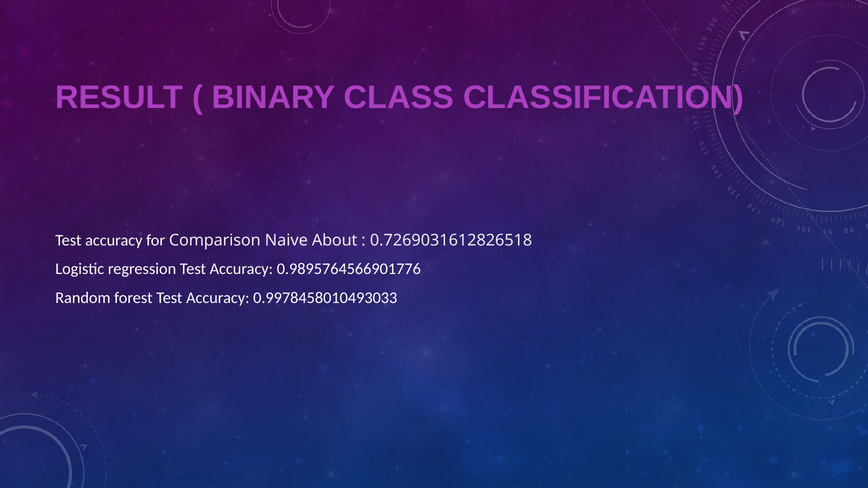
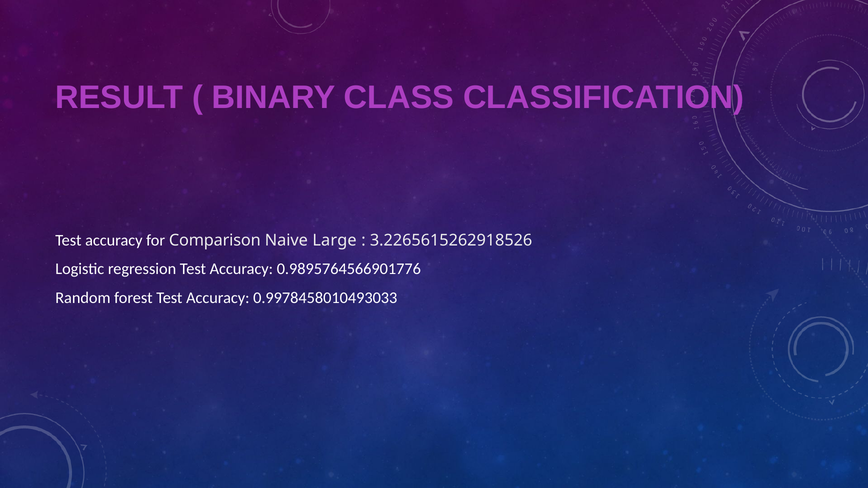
About: About -> Large
0.7269031612826518: 0.7269031612826518 -> 3.2265615262918526
